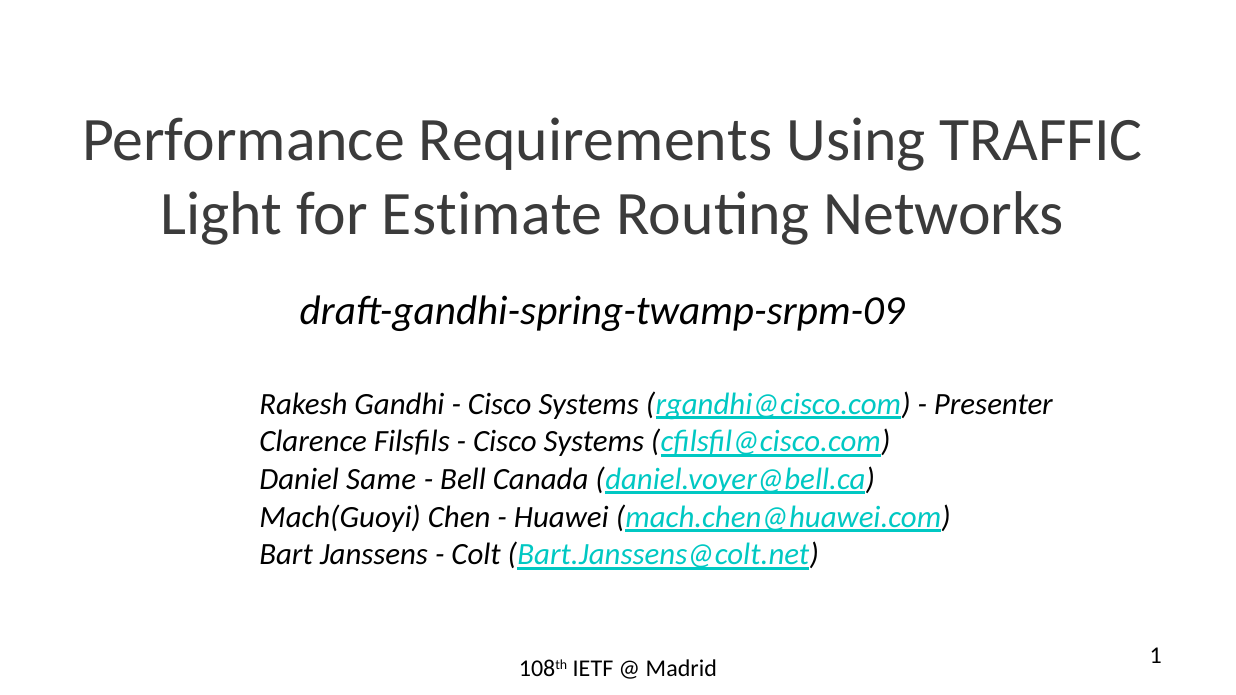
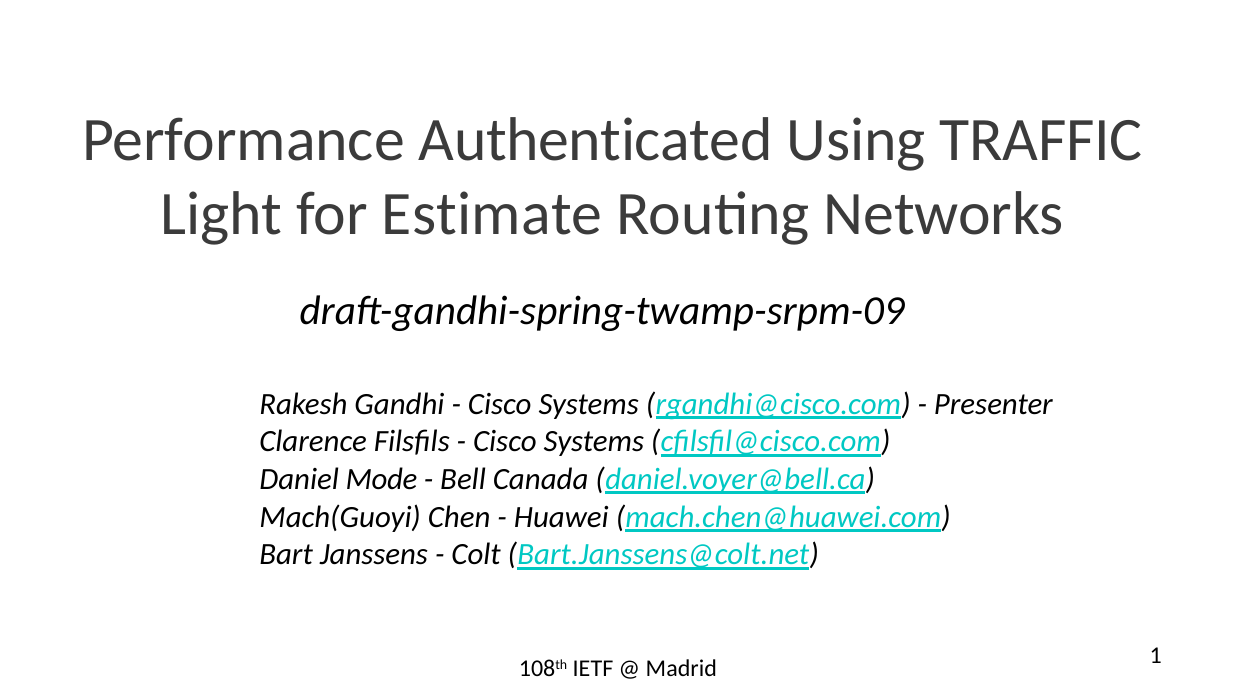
Requirements: Requirements -> Authenticated
Same: Same -> Mode
